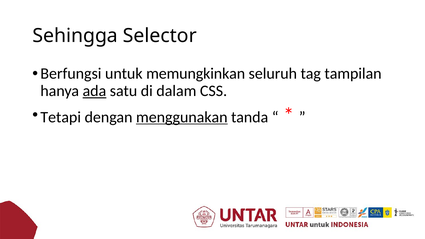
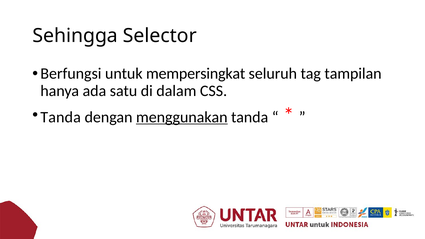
memungkinkan: memungkinkan -> mempersingkat
ada underline: present -> none
Tetapi at (61, 117): Tetapi -> Tanda
